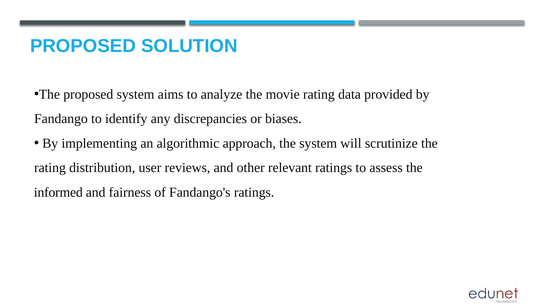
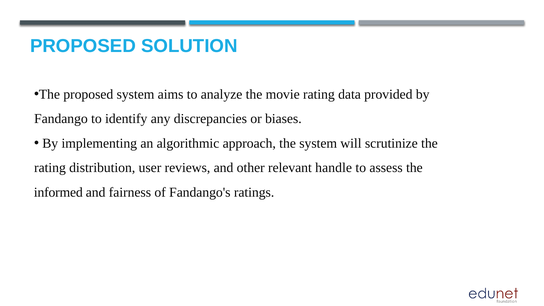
relevant ratings: ratings -> handle
